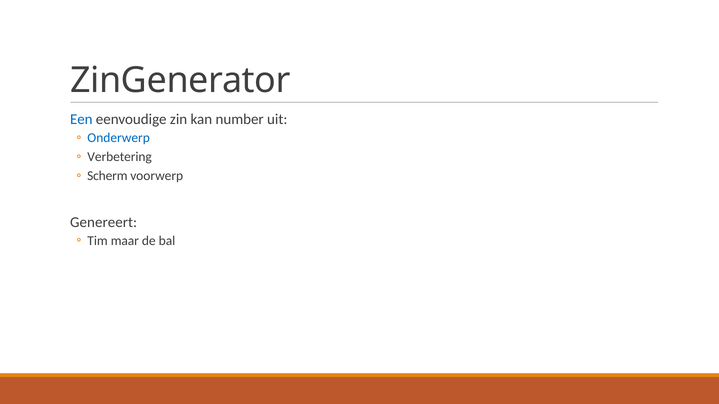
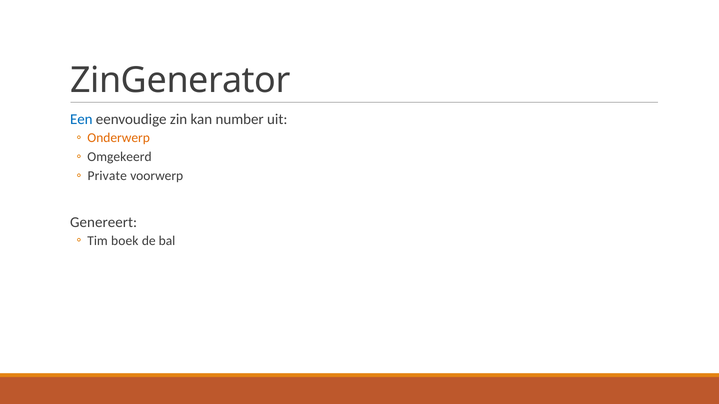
Onderwerp colour: blue -> orange
Verbetering: Verbetering -> Omgekeerd
Scherm: Scherm -> Private
maar: maar -> boek
